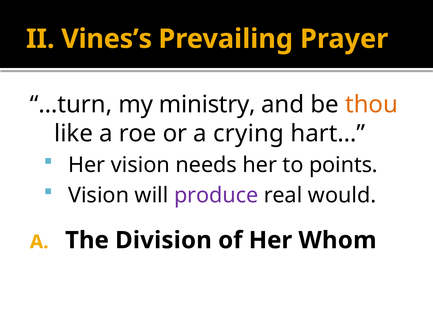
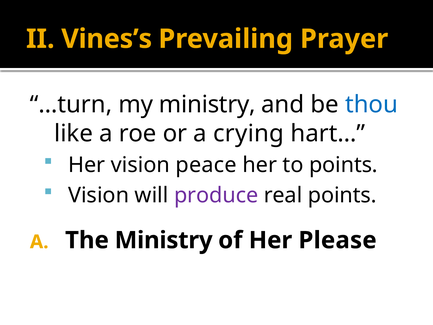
thou colour: orange -> blue
needs: needs -> peace
real would: would -> points
The Division: Division -> Ministry
Whom: Whom -> Please
